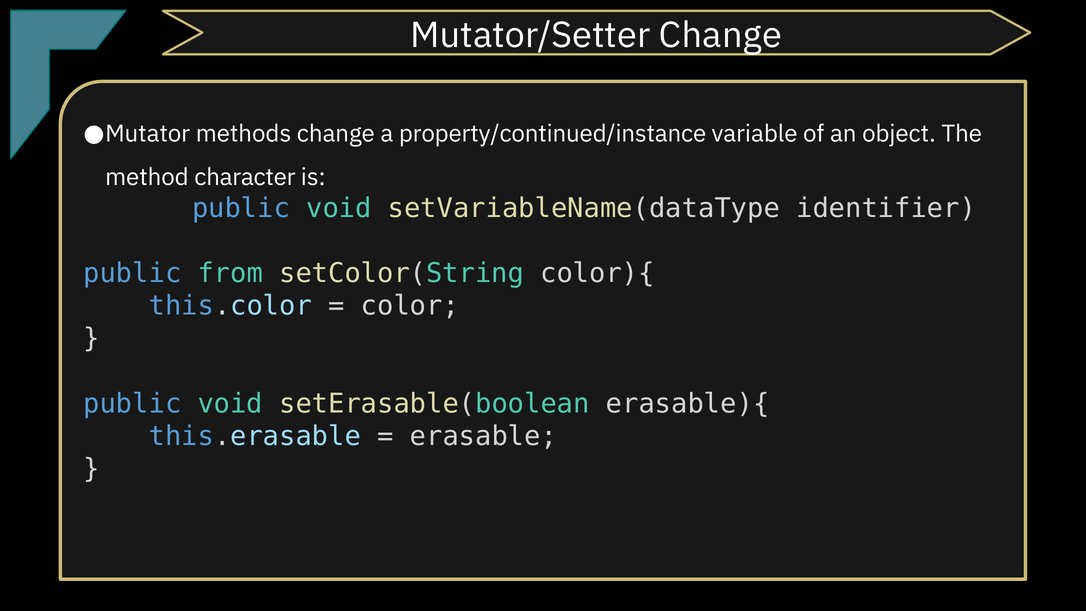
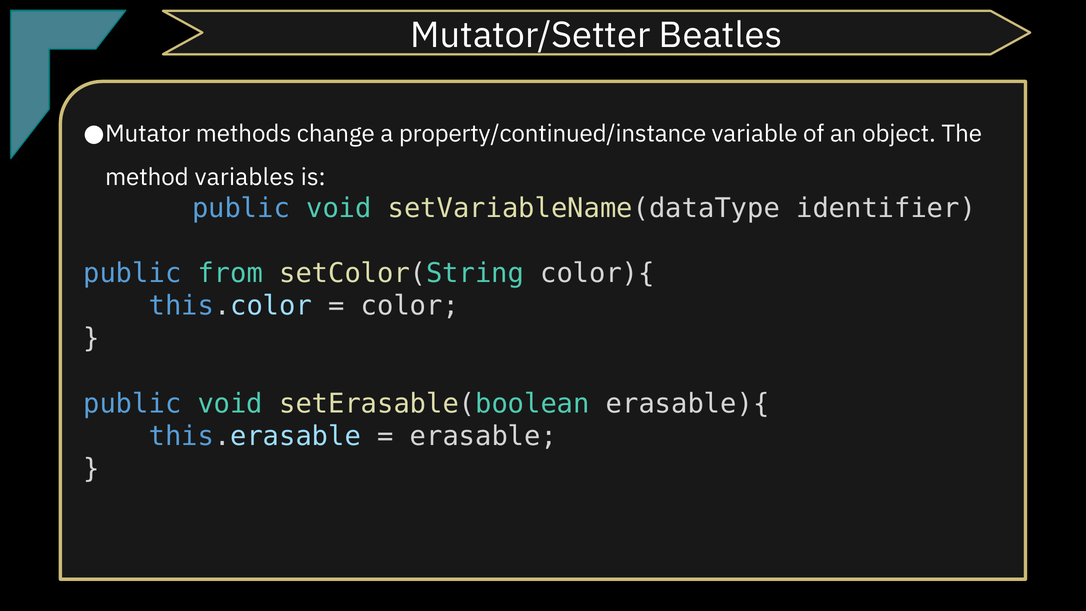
Mutator/Setter Change: Change -> Beatles
character: character -> variables
